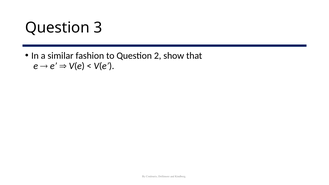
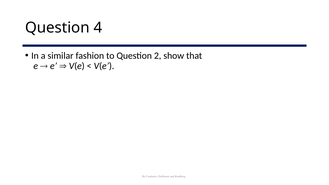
3: 3 -> 4
